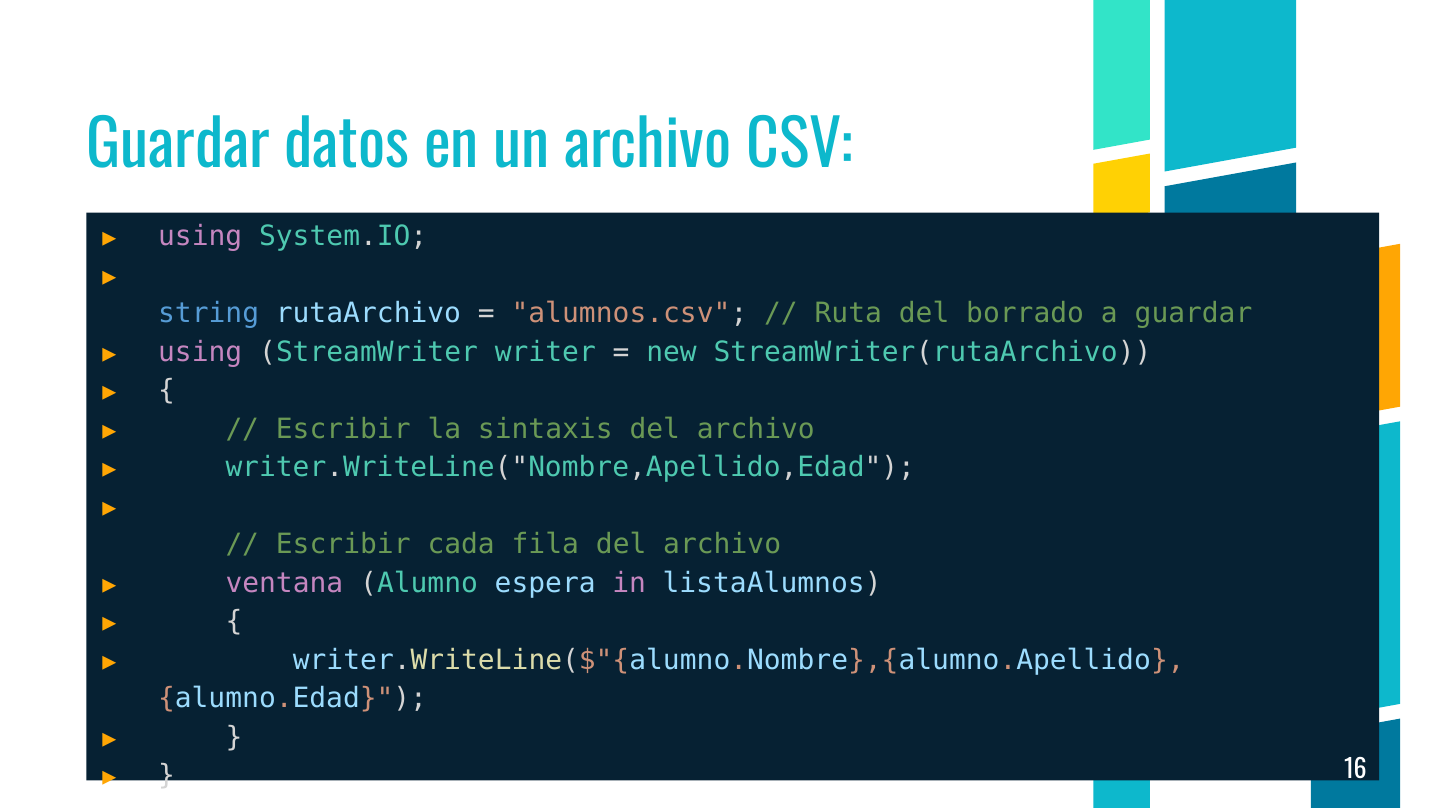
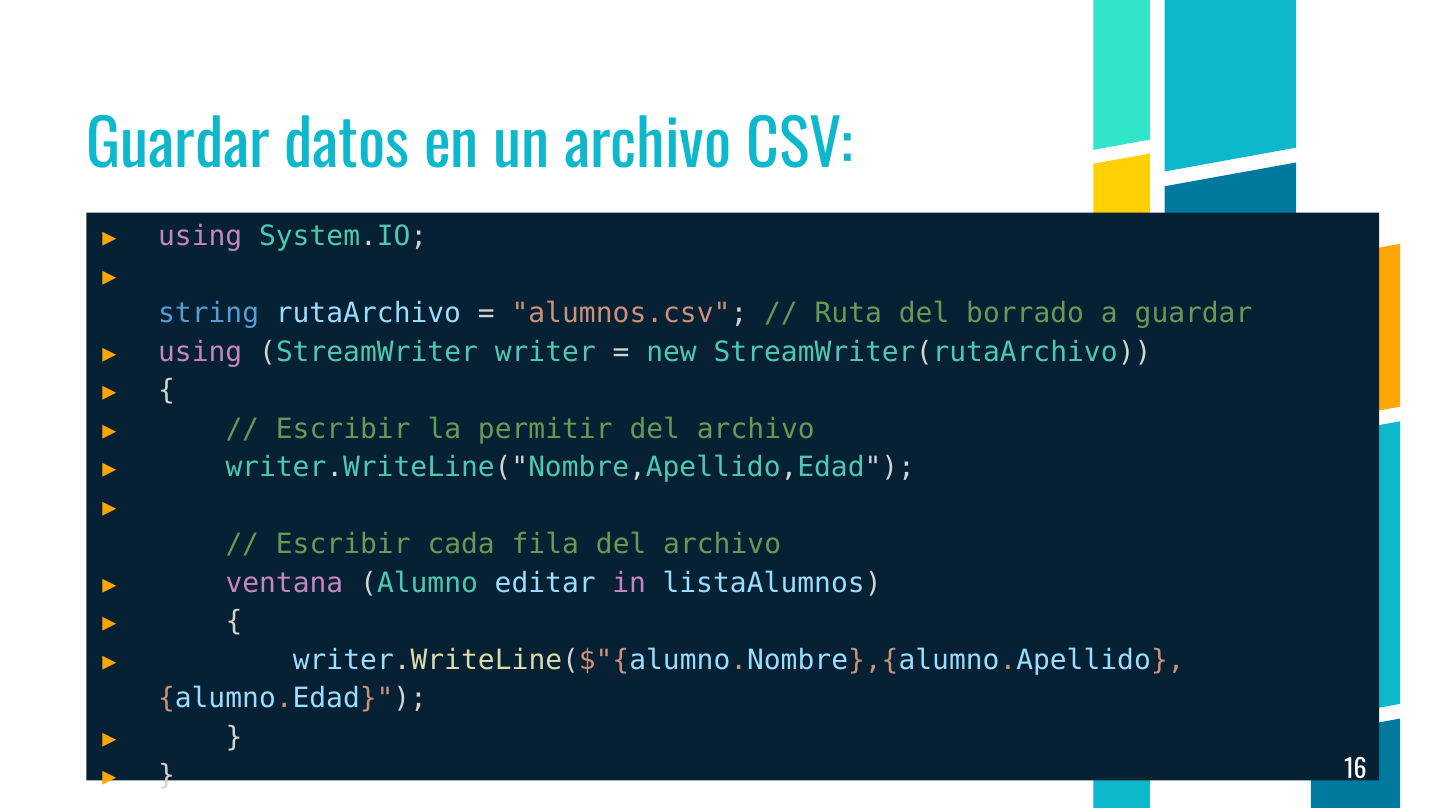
sintaxis: sintaxis -> permitir
espera: espera -> editar
